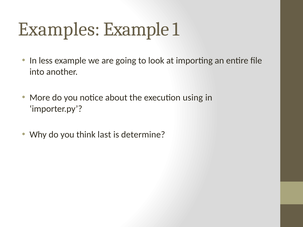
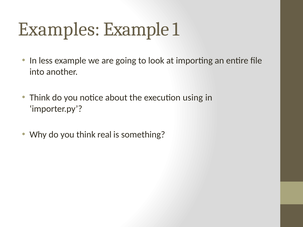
More at (40, 98): More -> Think
last: last -> real
determine: determine -> something
